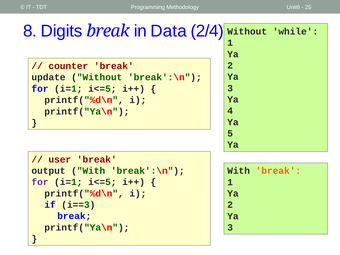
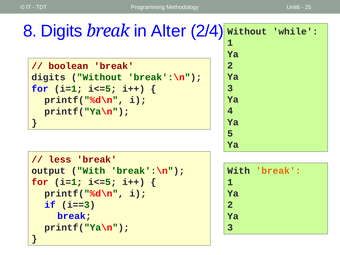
Data: Data -> Alter
counter: counter -> boolean
update at (49, 77): update -> digits
user: user -> less
for at (40, 182) colour: purple -> red
